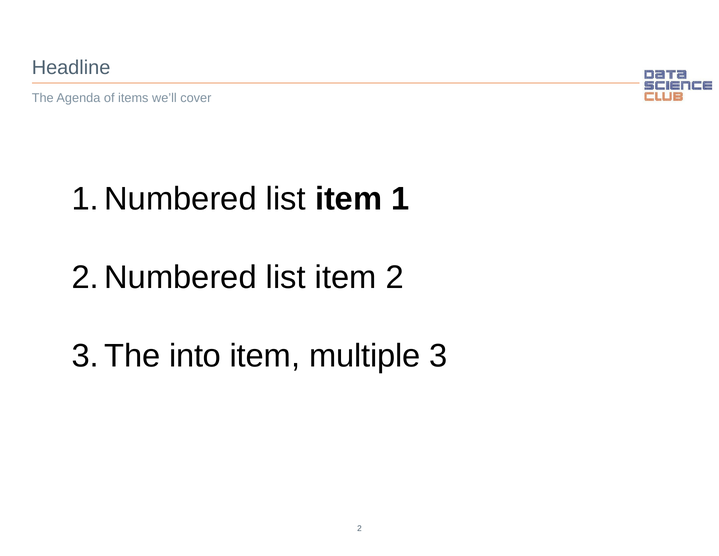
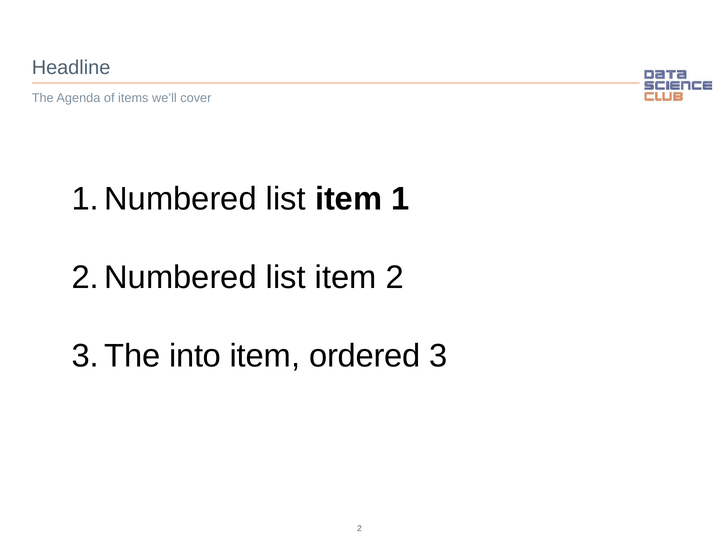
multiple: multiple -> ordered
